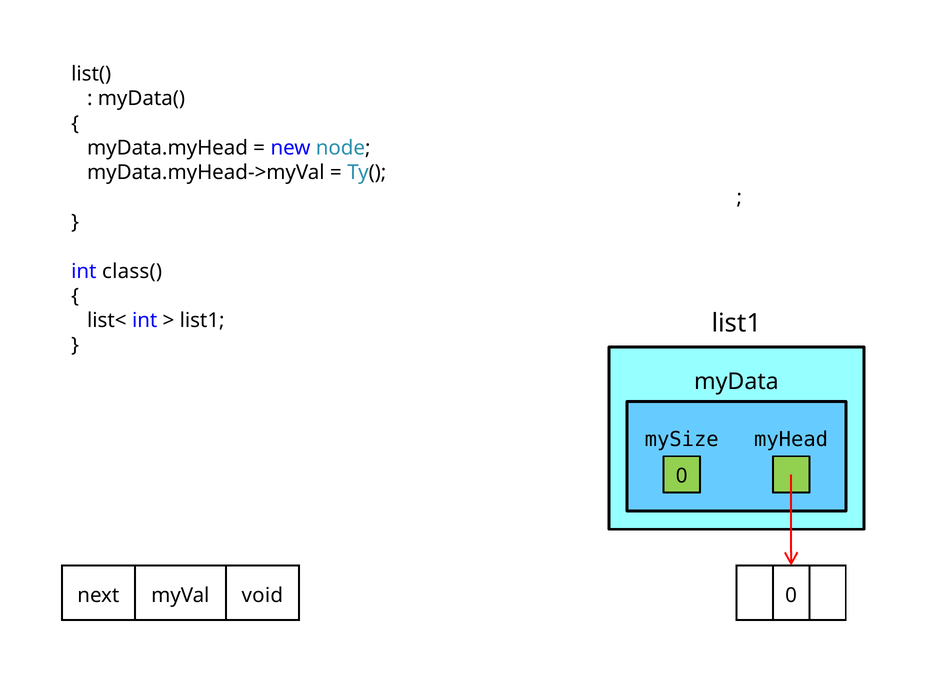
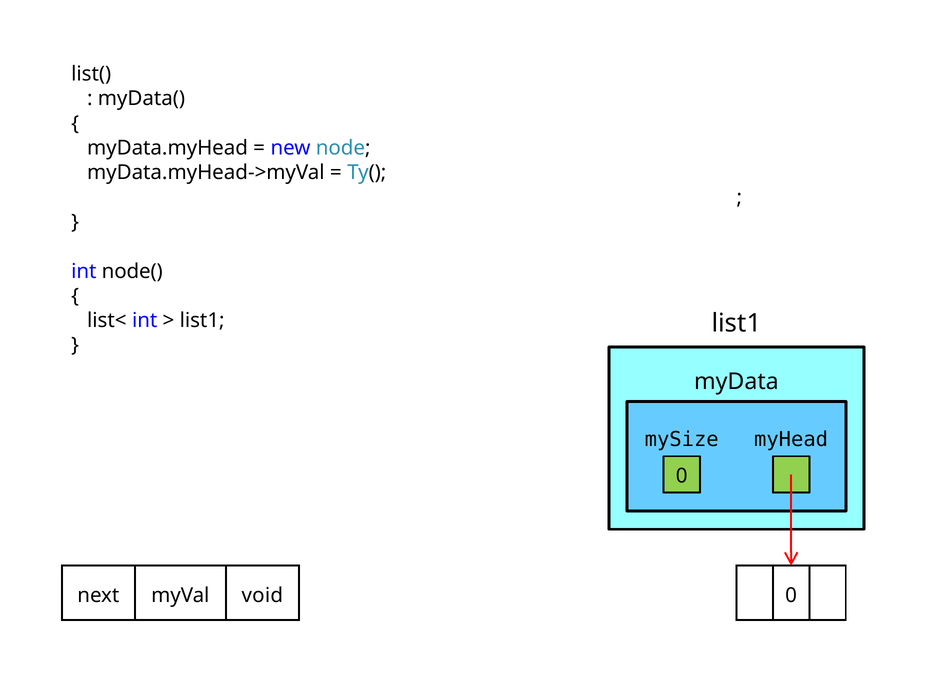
class(: class( -> node(
